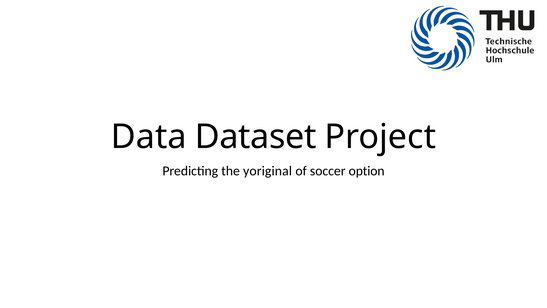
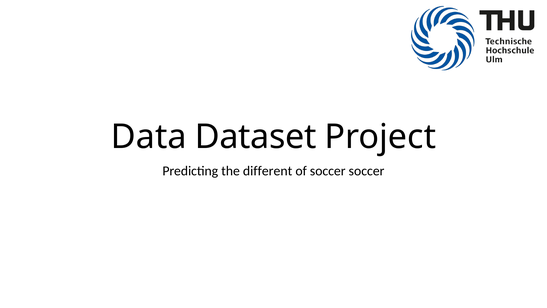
yoriginal: yoriginal -> different
soccer option: option -> soccer
